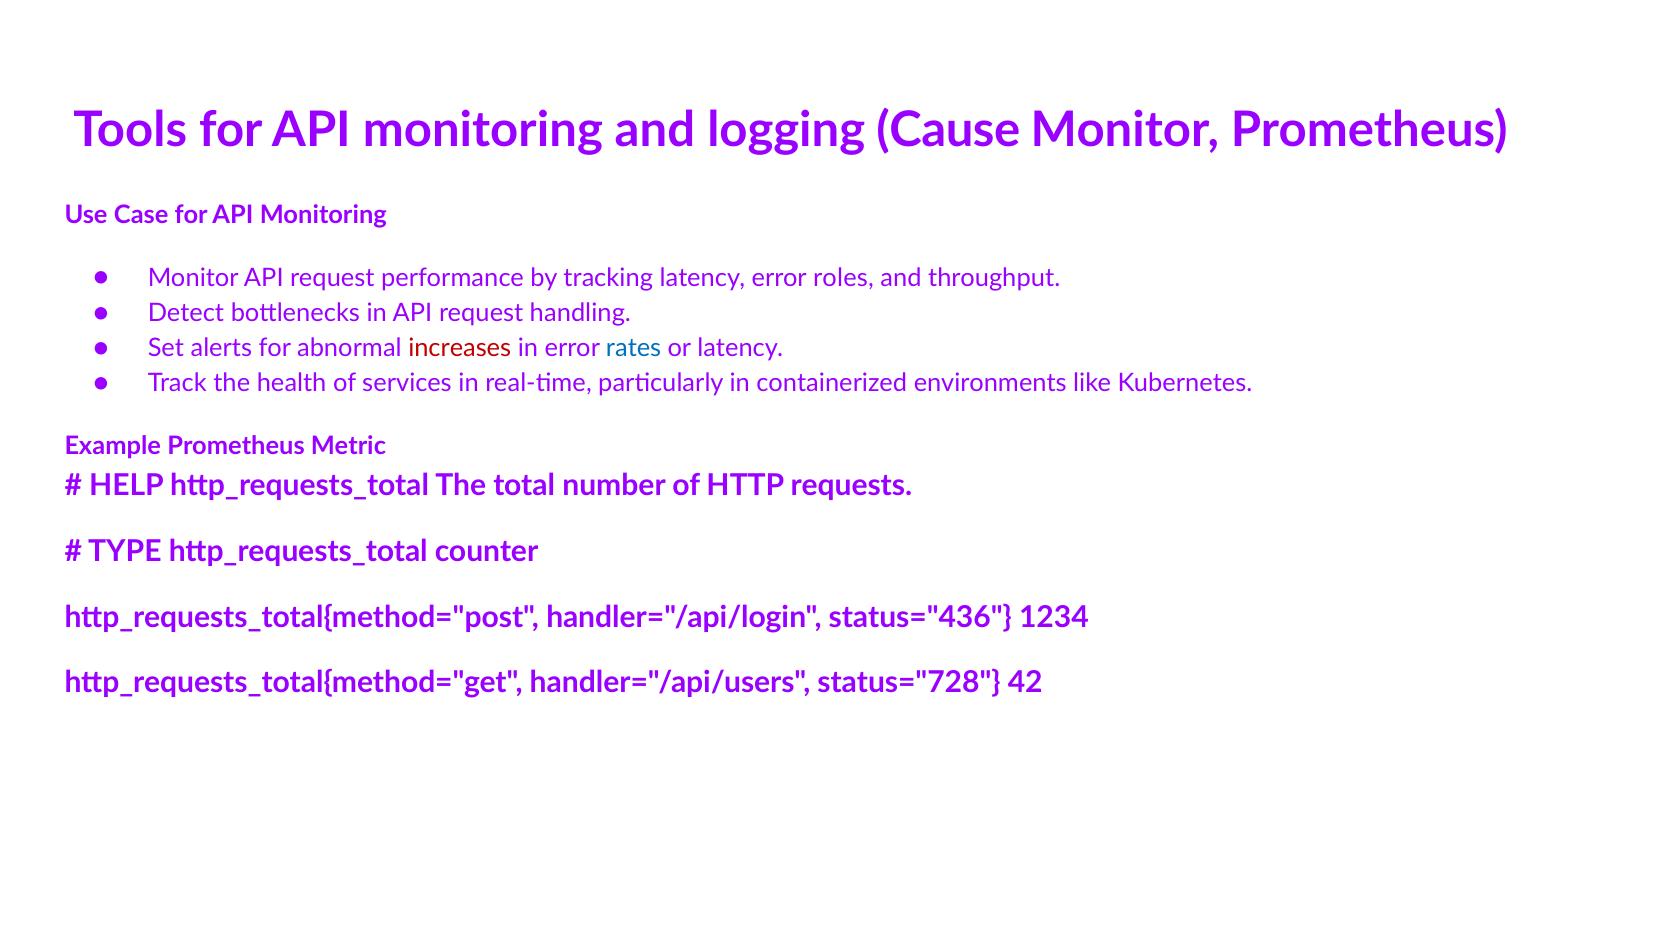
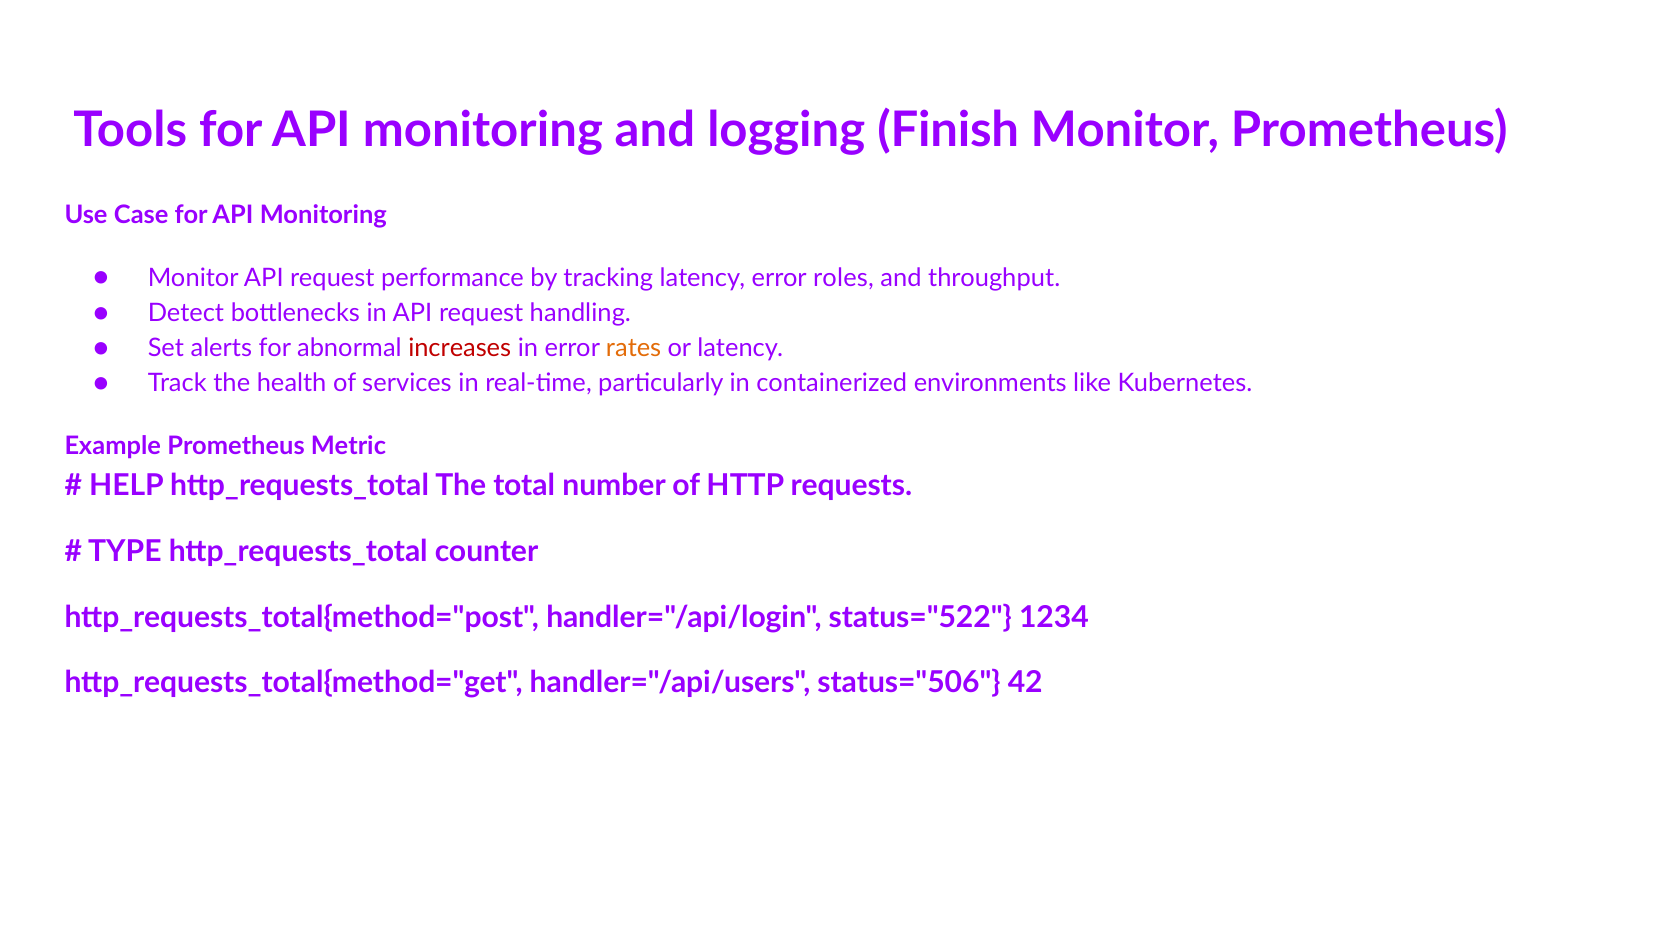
Cause: Cause -> Finish
rates colour: blue -> orange
status="436: status="436 -> status="522
status="728: status="728 -> status="506
